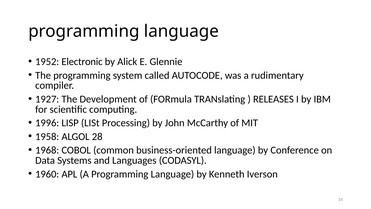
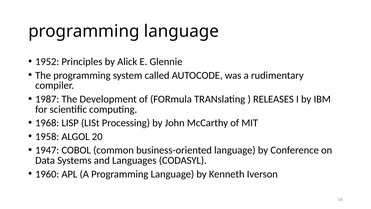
Electronic: Electronic -> Principles
1927: 1927 -> 1987
1996: 1996 -> 1968
28: 28 -> 20
1968: 1968 -> 1947
